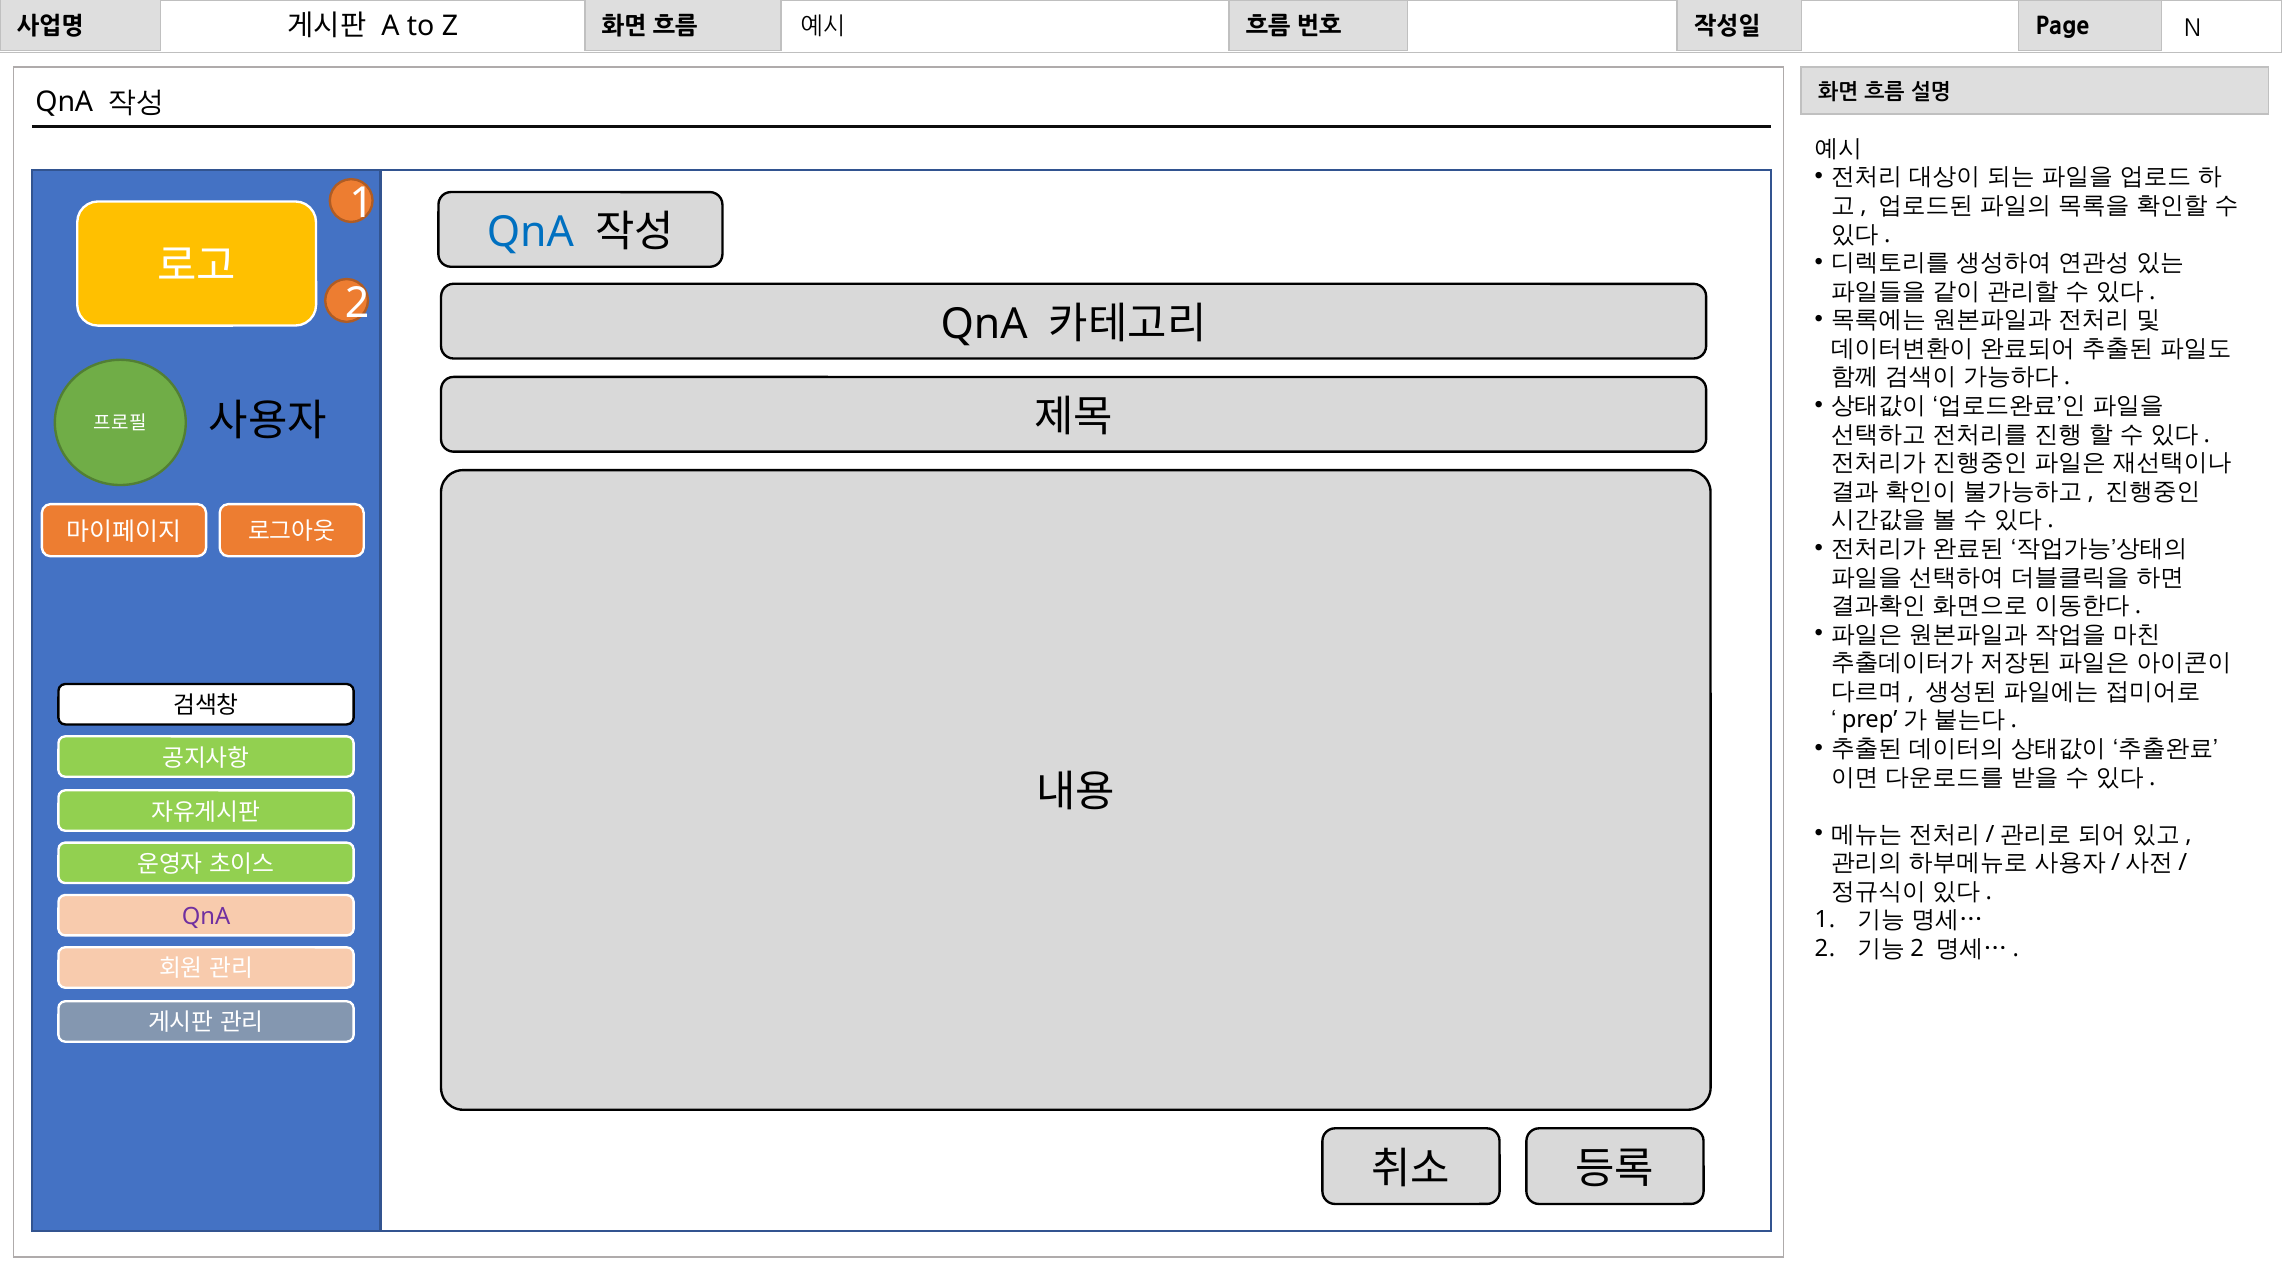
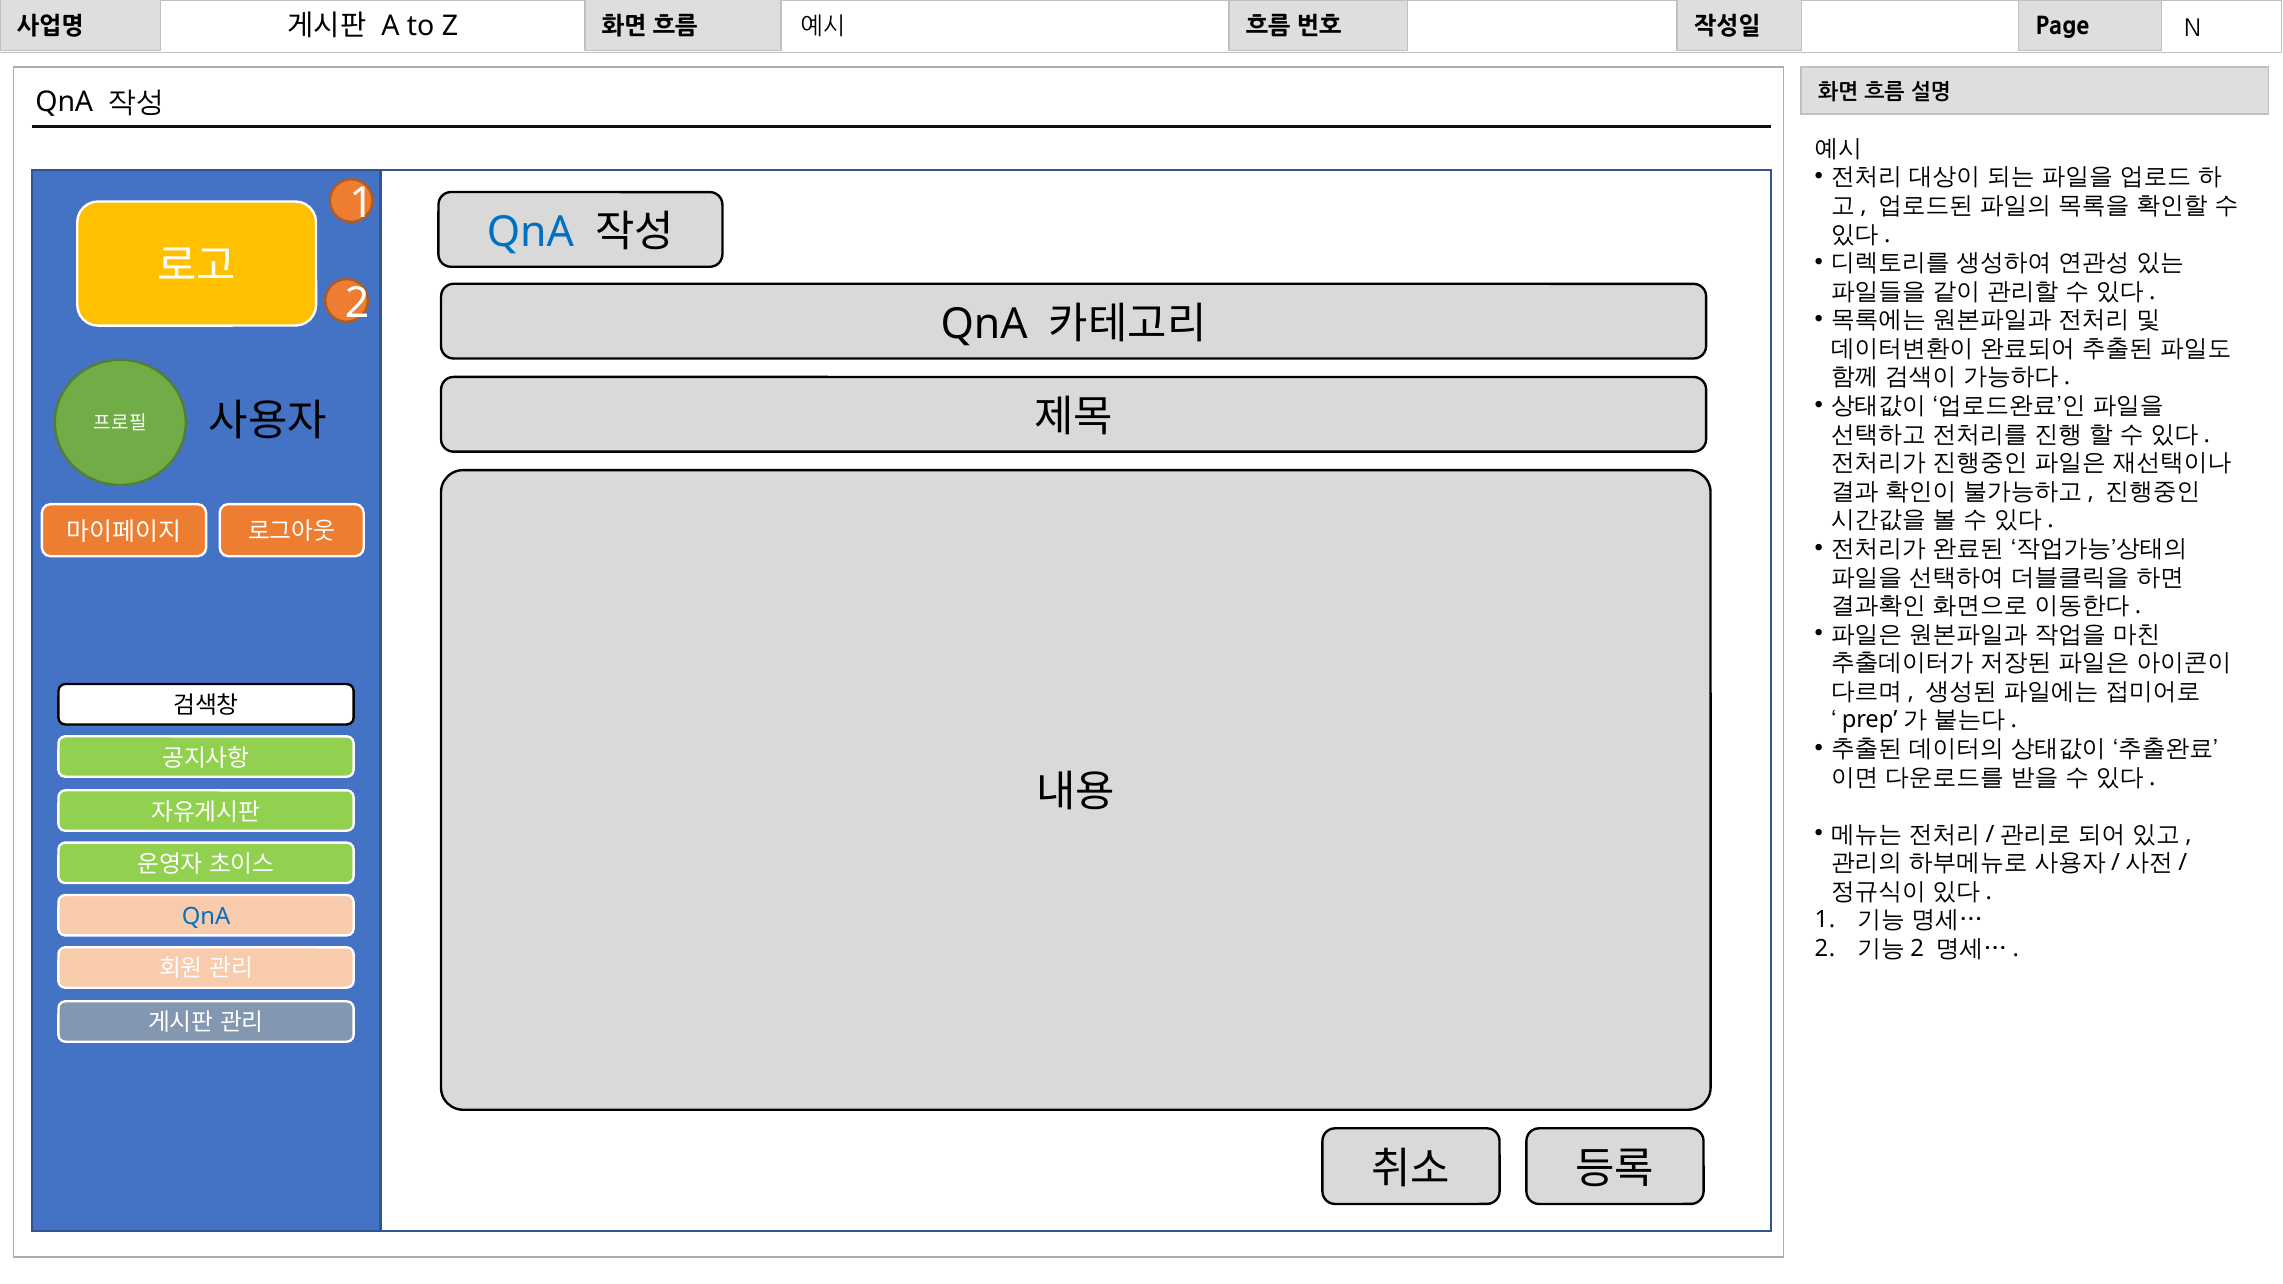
QnA at (206, 917) colour: purple -> blue
